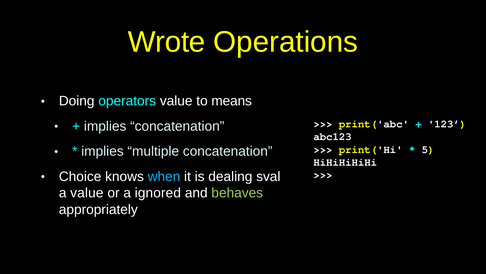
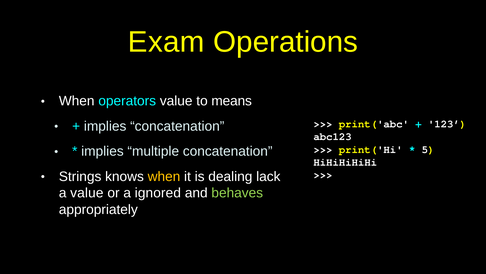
Wrote: Wrote -> Exam
Doing at (77, 101): Doing -> When
Choice: Choice -> Strings
when at (164, 176) colour: light blue -> yellow
sval: sval -> lack
